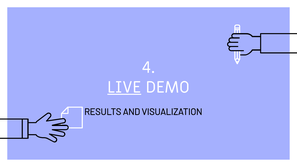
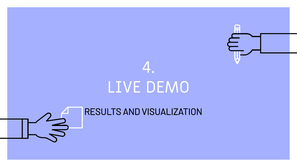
LIVE underline: present -> none
